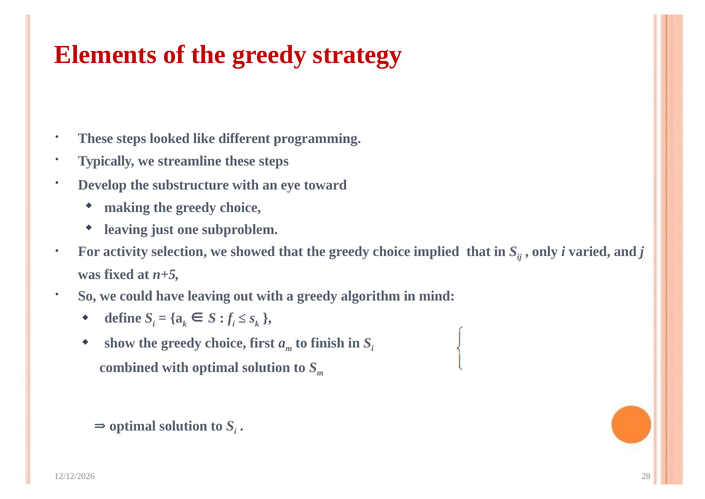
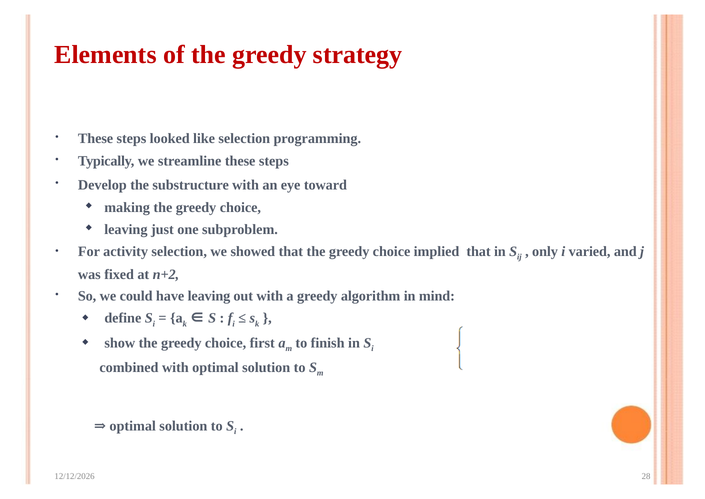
like different: different -> selection
n+5: n+5 -> n+2
